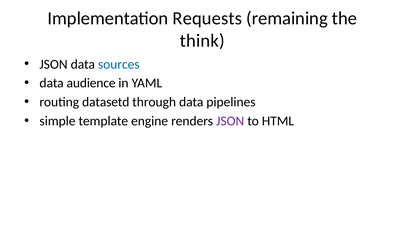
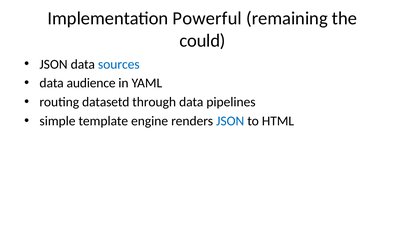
Requests: Requests -> Powerful
think: think -> could
JSON at (230, 121) colour: purple -> blue
